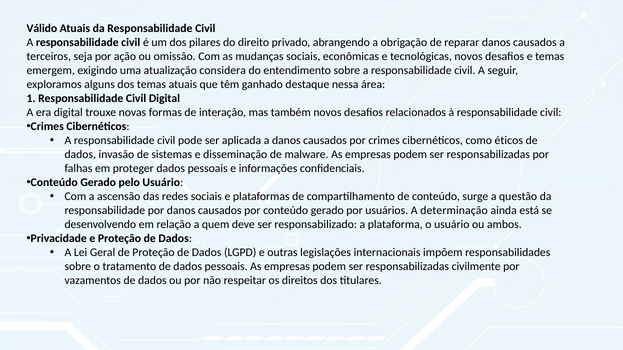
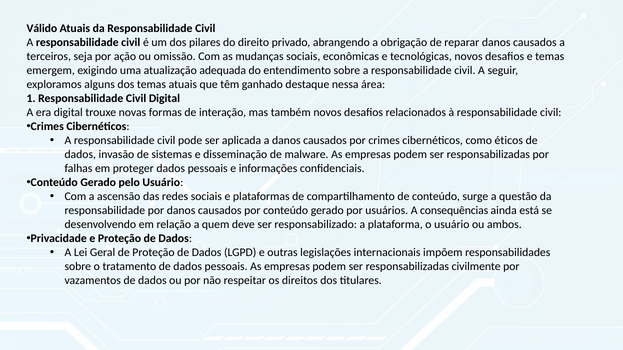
considera: considera -> adequada
determinação: determinação -> consequências
